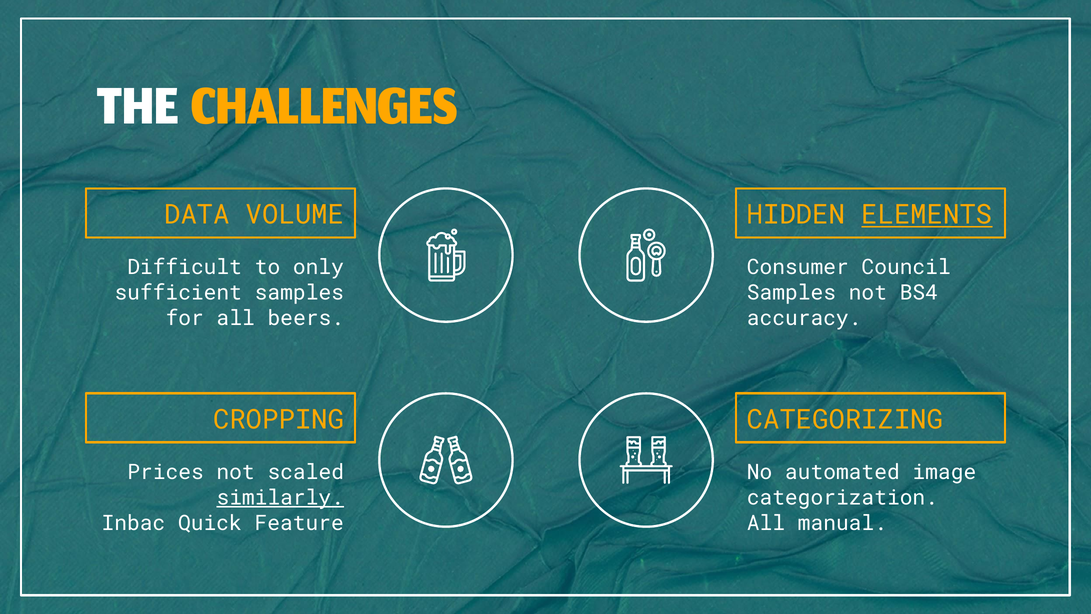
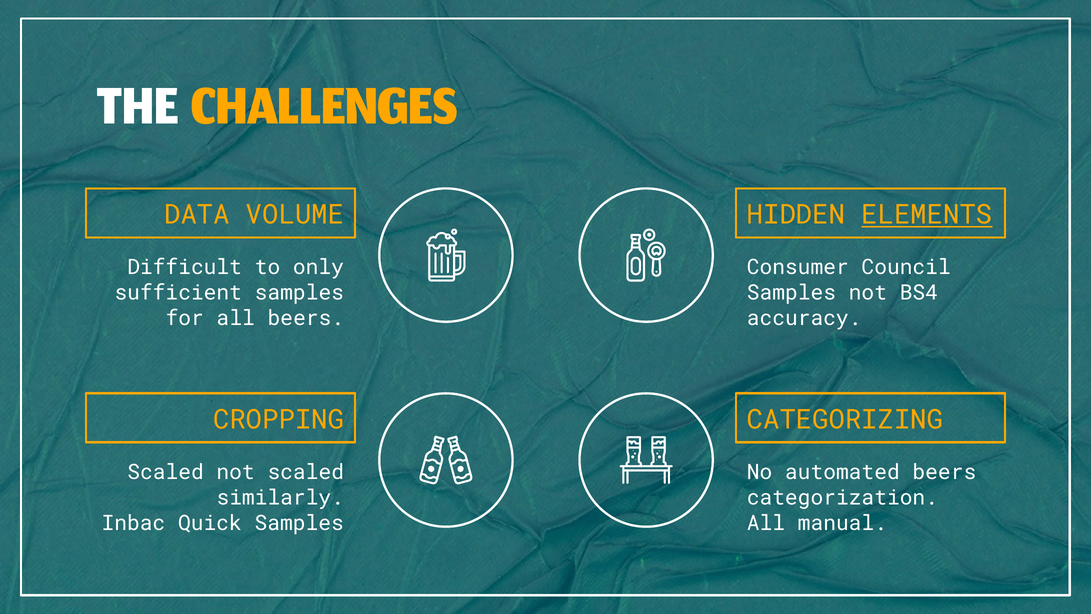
Prices at (166, 472): Prices -> Scaled
automated image: image -> beers
similarly underline: present -> none
Quick Feature: Feature -> Samples
